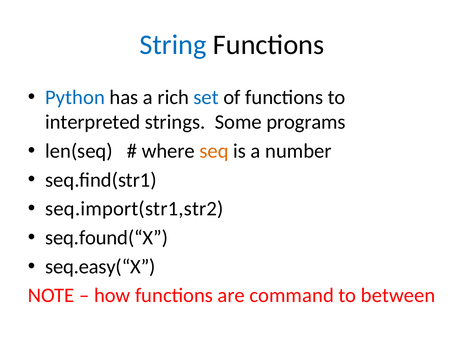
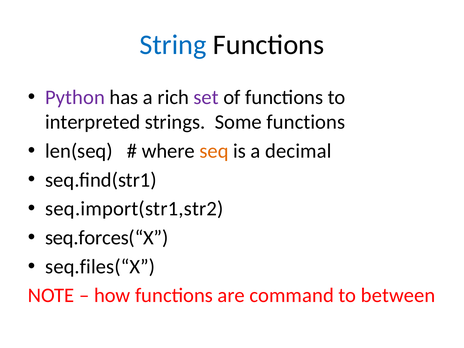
Python colour: blue -> purple
set colour: blue -> purple
Some programs: programs -> functions
number: number -> decimal
seq.found(“X: seq.found(“X -> seq.forces(“X
seq.easy(“X: seq.easy(“X -> seq.files(“X
